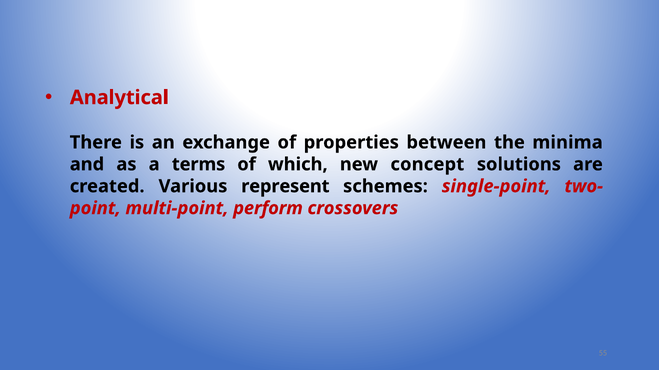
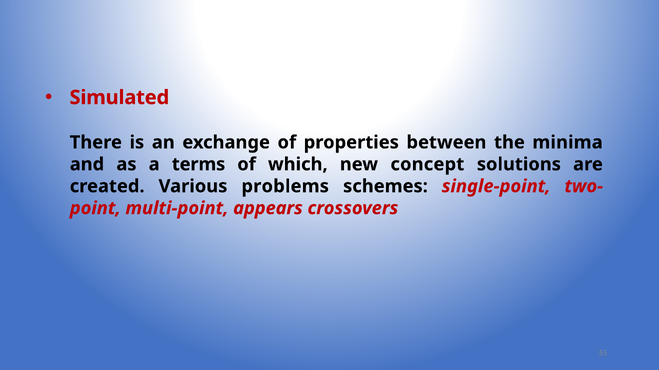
Analytical: Analytical -> Simulated
represent: represent -> problems
perform: perform -> appears
